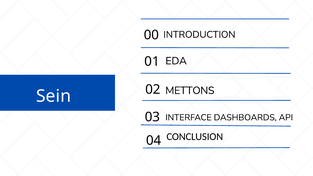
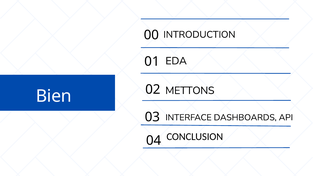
Sein: Sein -> Bien
